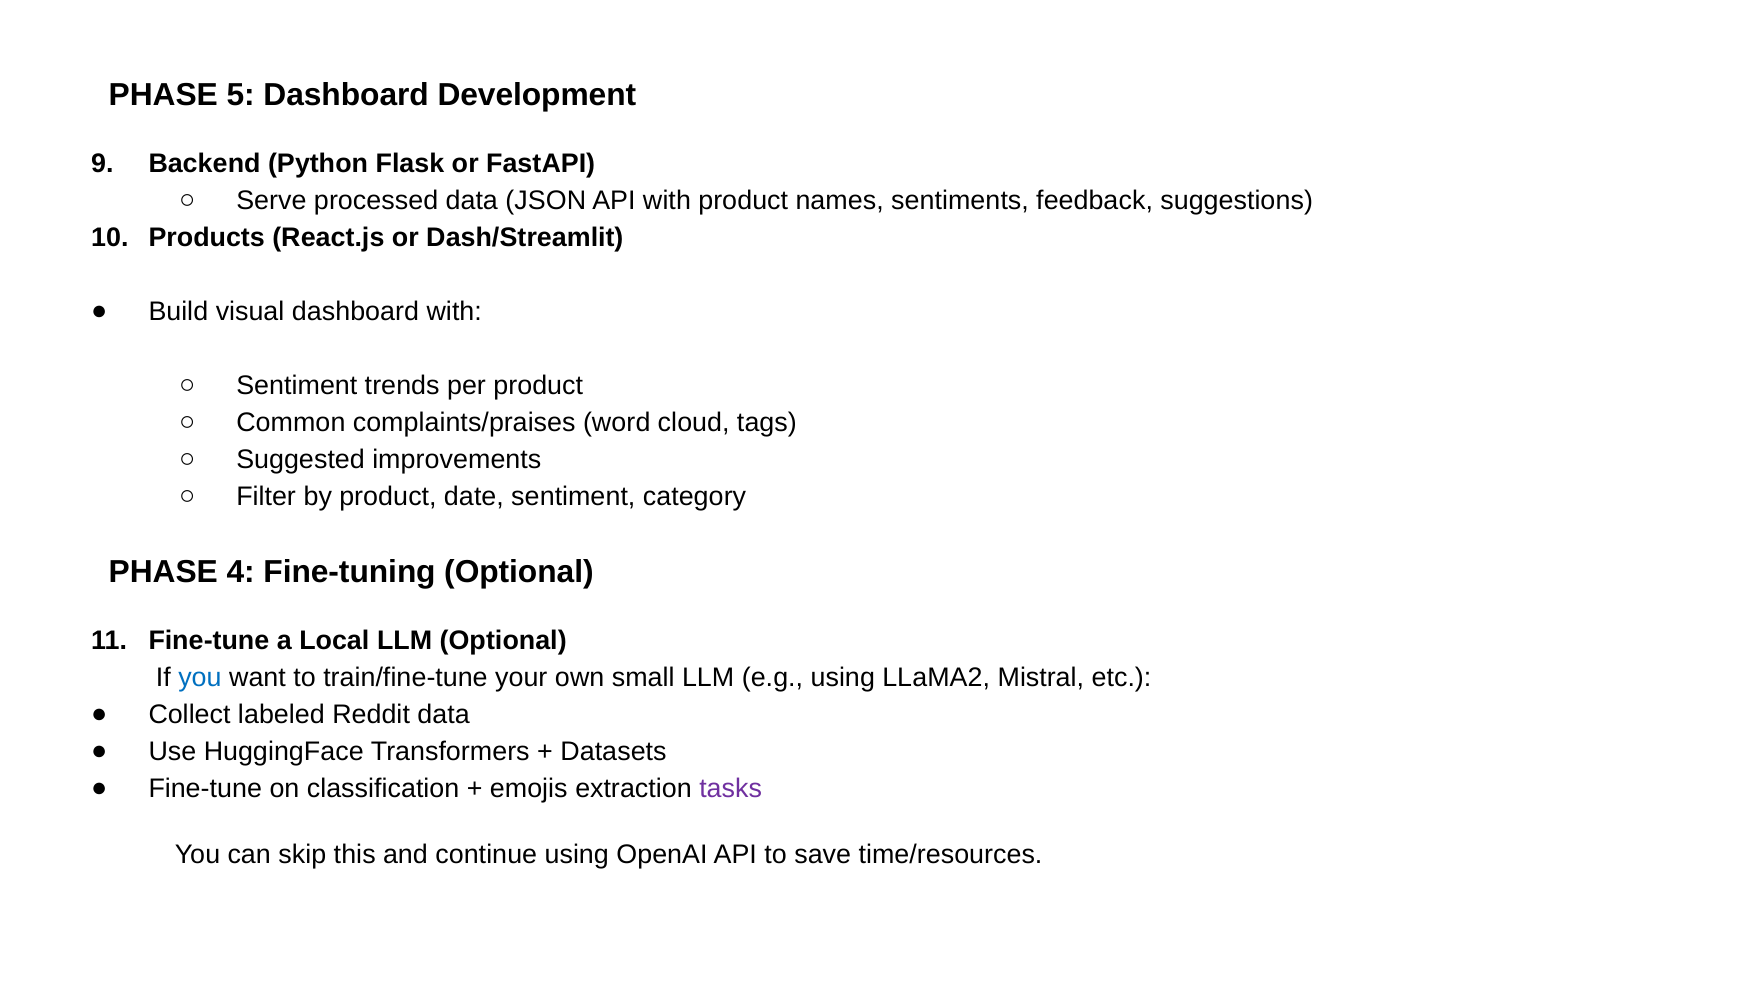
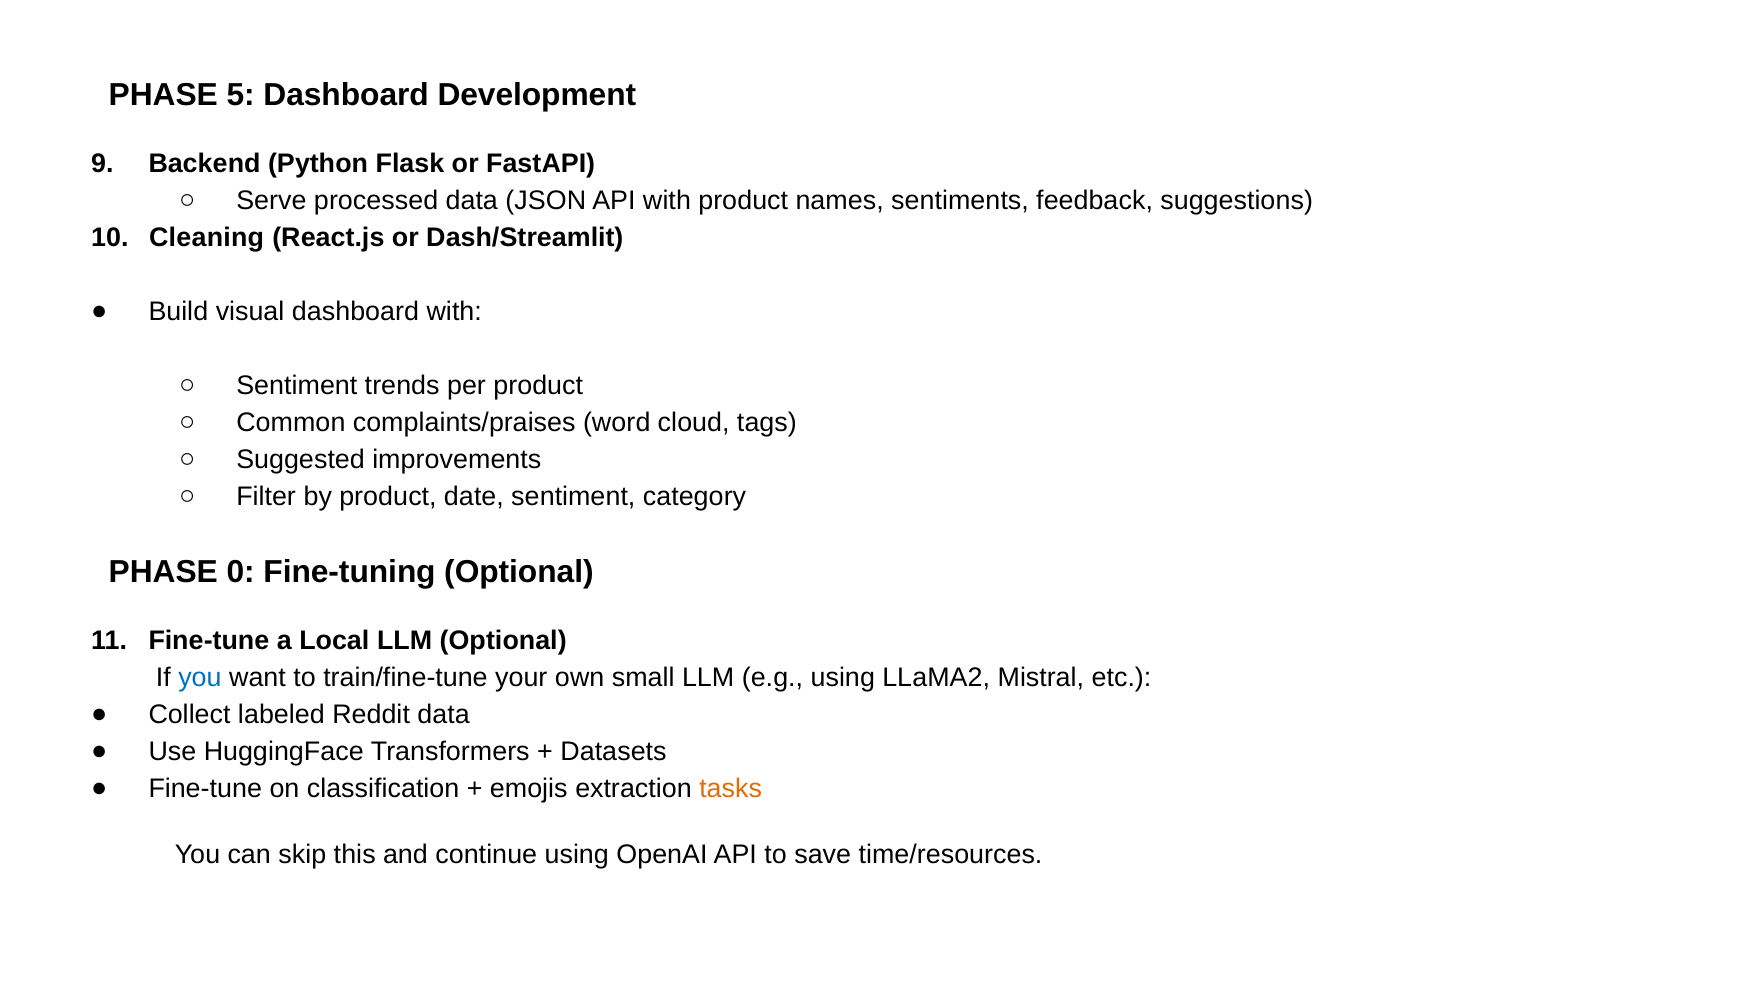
Products: Products -> Cleaning
4: 4 -> 0
tasks colour: purple -> orange
